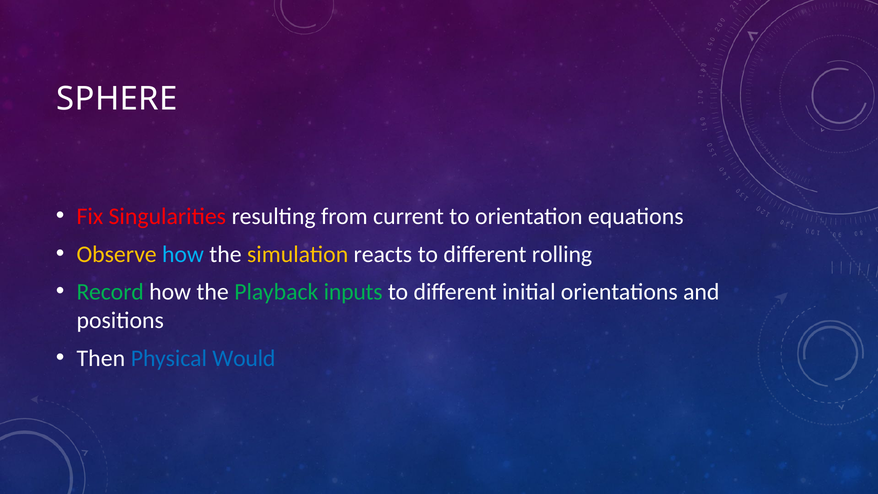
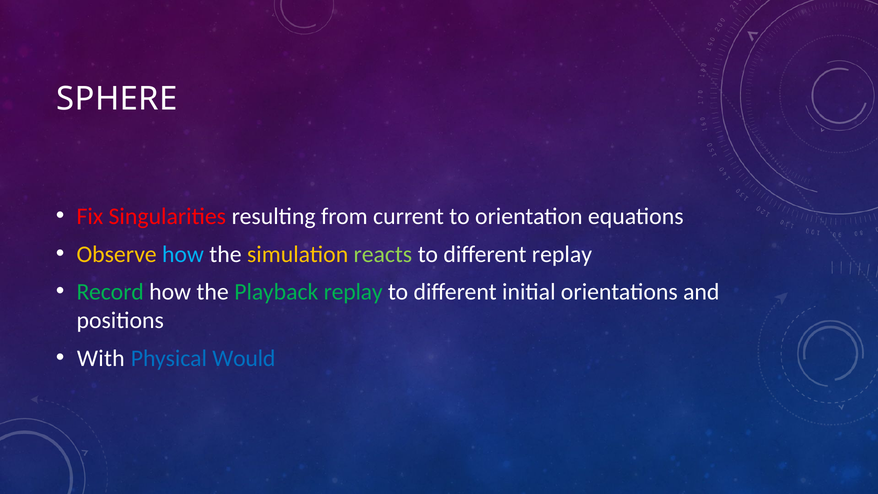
reacts colour: white -> light green
different rolling: rolling -> replay
Playback inputs: inputs -> replay
Then: Then -> With
